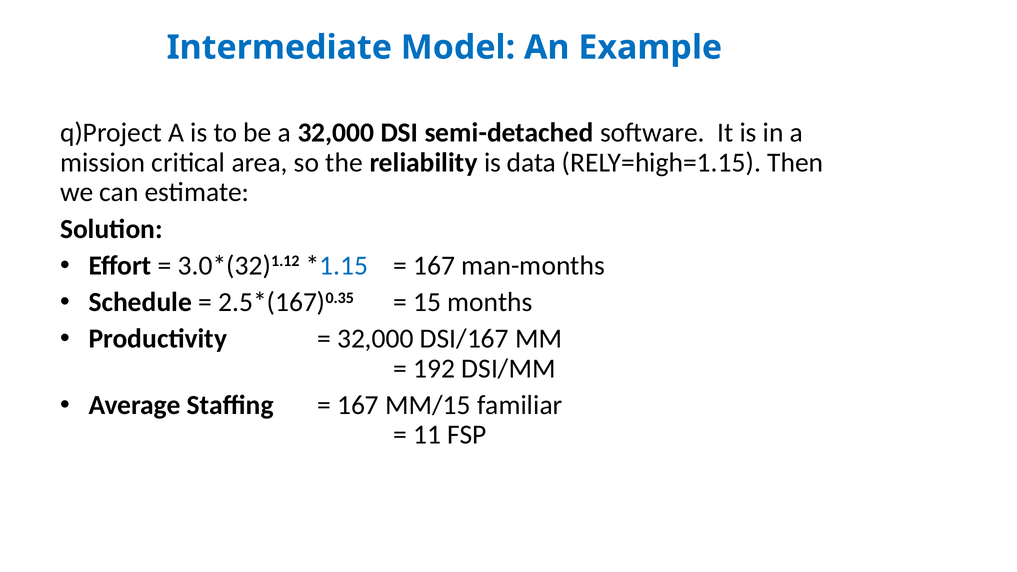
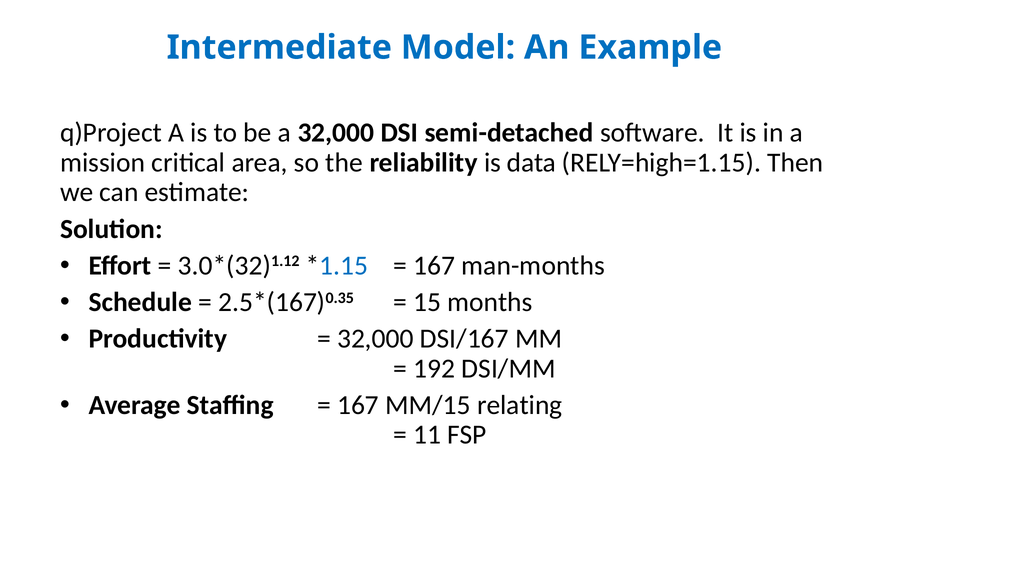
familiar: familiar -> relating
